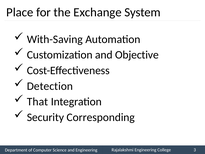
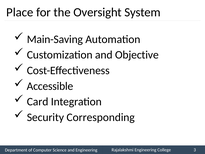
Exchange: Exchange -> Oversight
With-Saving: With-Saving -> Main-Saving
Detection: Detection -> Accessible
That: That -> Card
